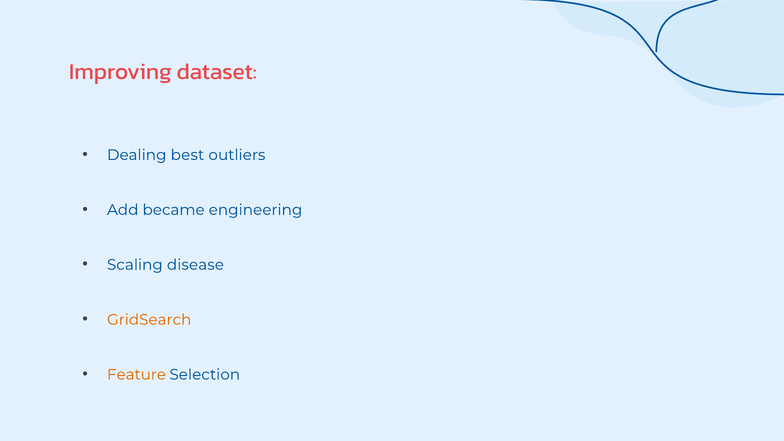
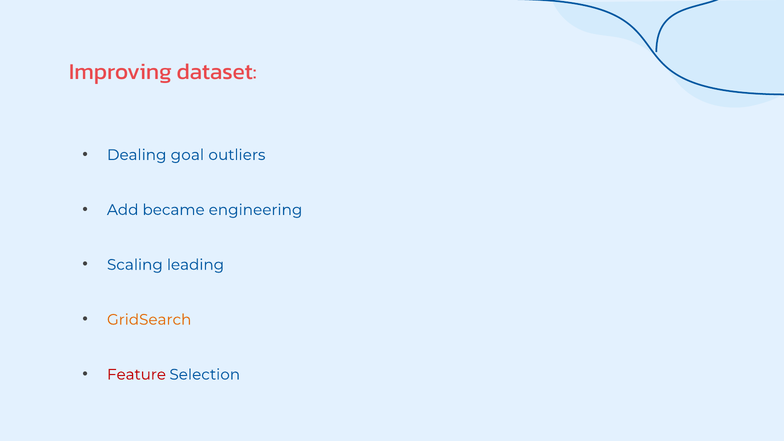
best: best -> goal
disease: disease -> leading
Feature colour: orange -> red
